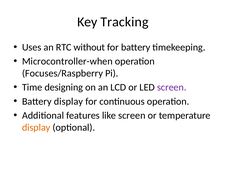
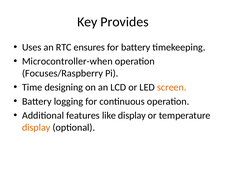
Tracking: Tracking -> Provides
without: without -> ensures
screen at (172, 88) colour: purple -> orange
Battery display: display -> logging
like screen: screen -> display
